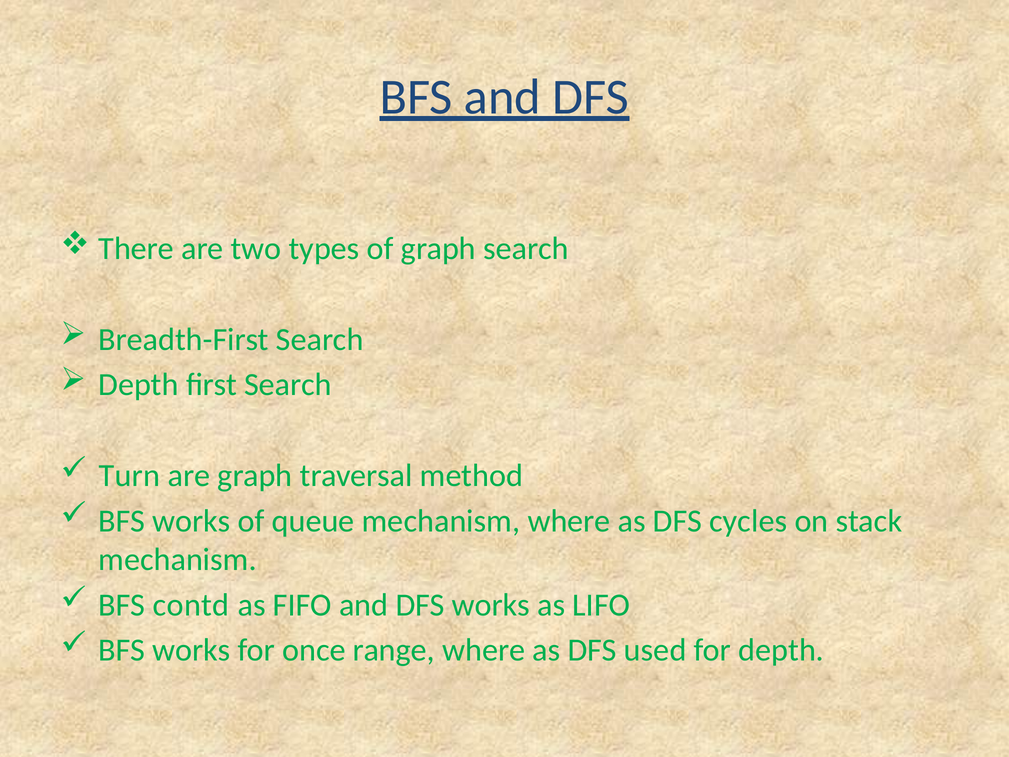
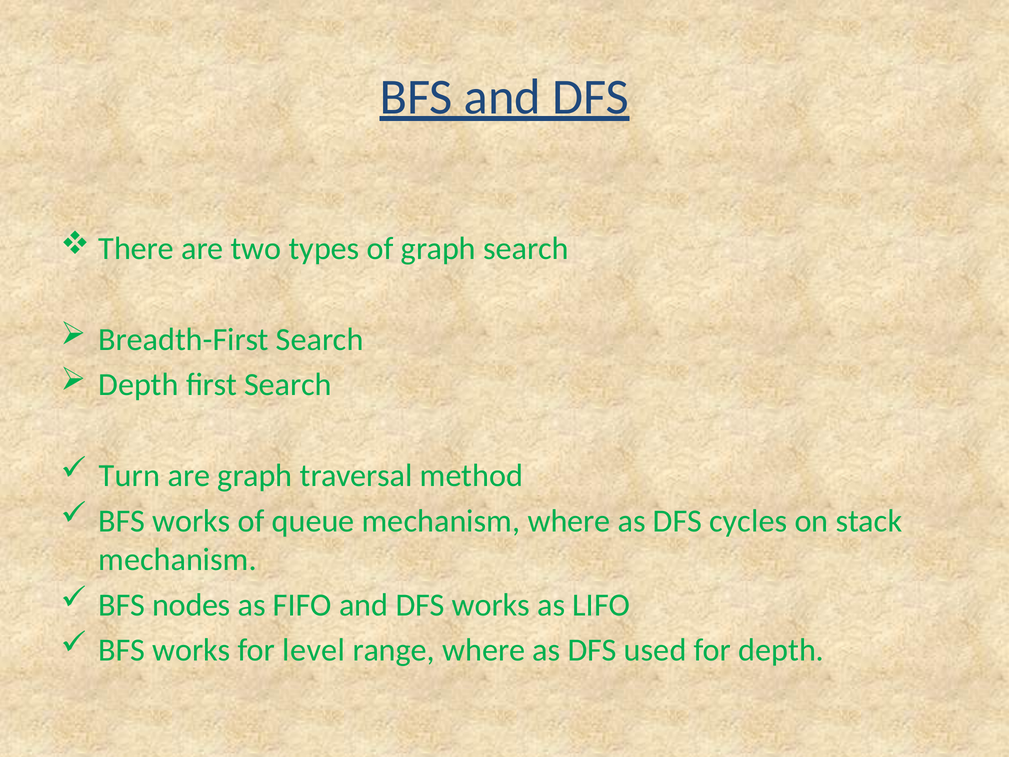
contd: contd -> nodes
once: once -> level
